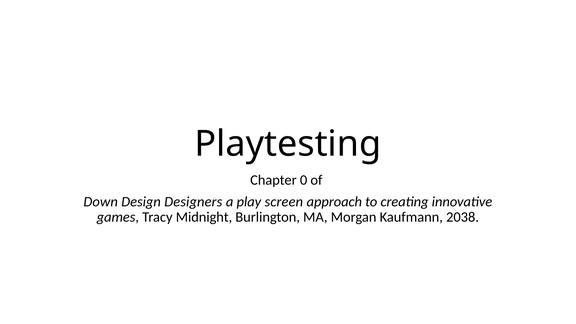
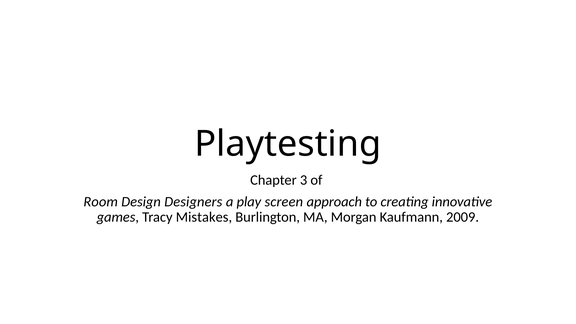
0: 0 -> 3
Down: Down -> Room
Midnight: Midnight -> Mistakes
2038: 2038 -> 2009
